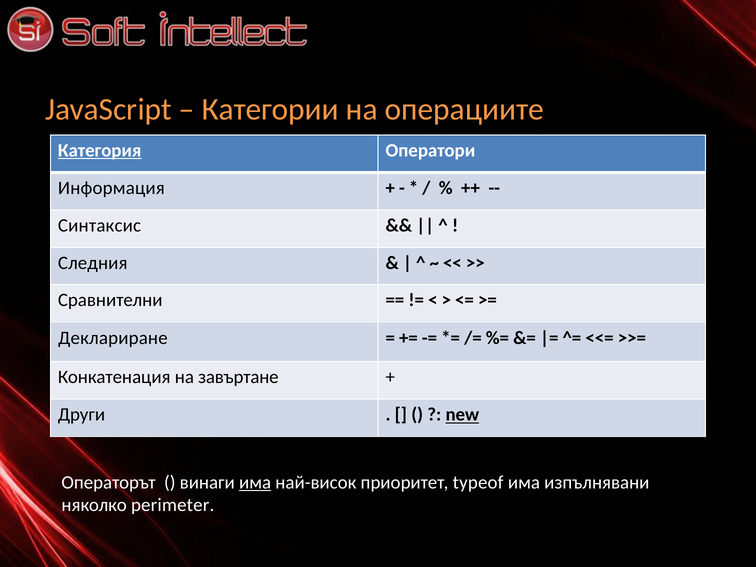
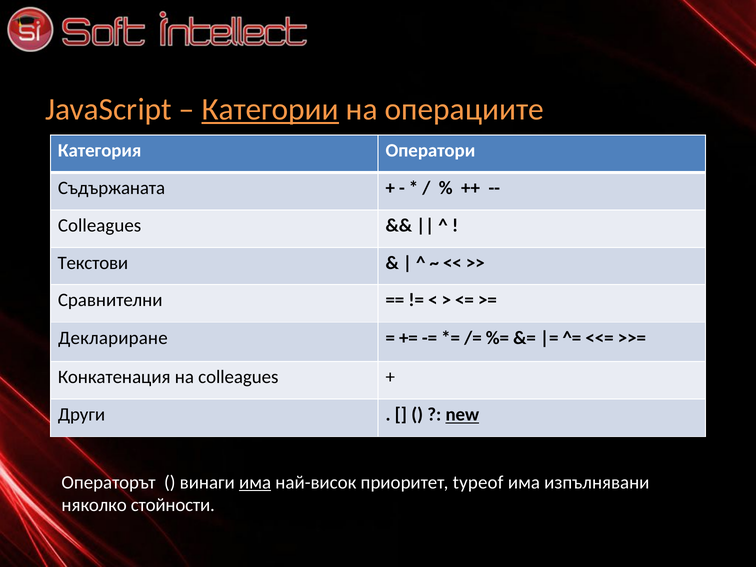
Категории underline: none -> present
Категория underline: present -> none
Информация: Информация -> Съдържаната
Синтаксис at (100, 226): Синтаксис -> Colleagues
Следния: Следния -> Текстови
на завъртане: завъртане -> colleagues
perimeter: perimeter -> стойности
